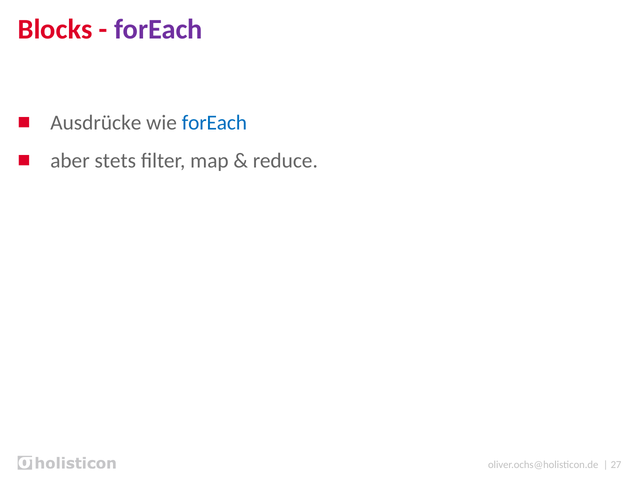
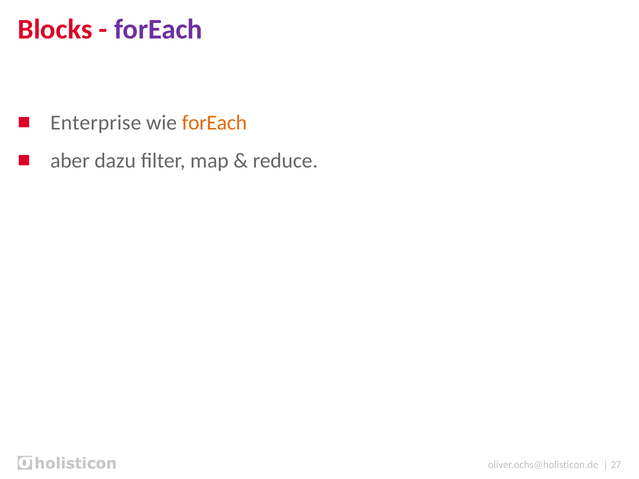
Ausdrücke: Ausdrücke -> Enterprise
forEach at (214, 123) colour: blue -> orange
stets: stets -> dazu
